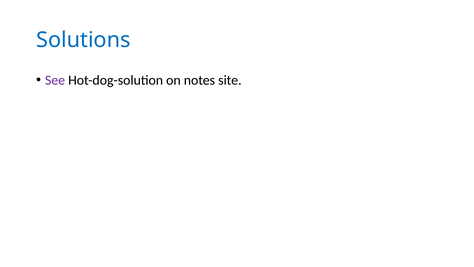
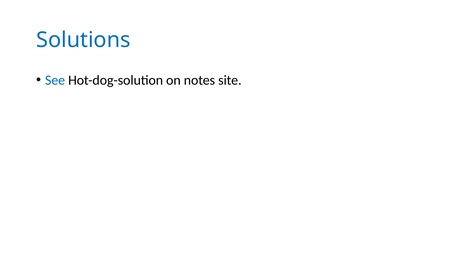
See colour: purple -> blue
